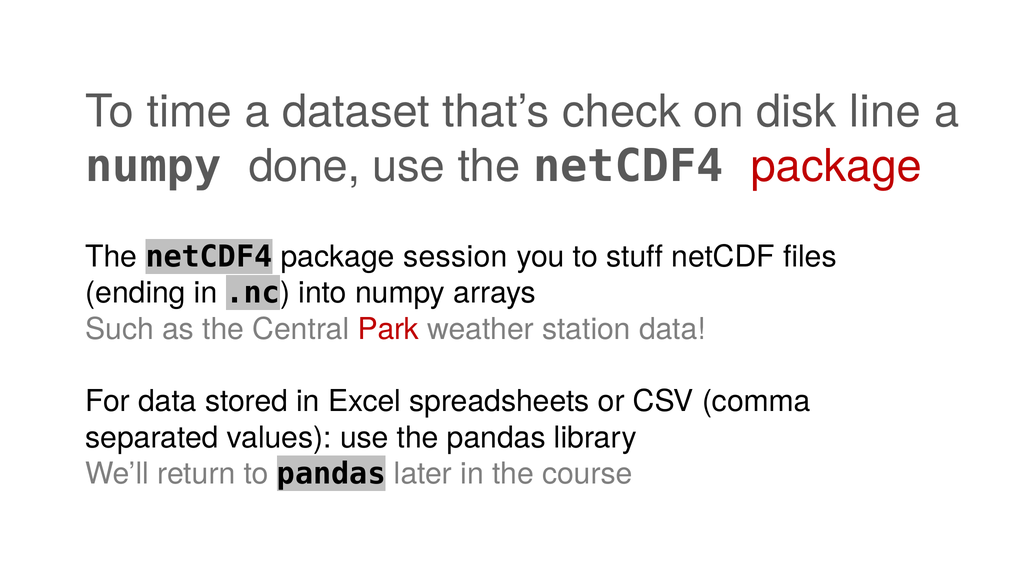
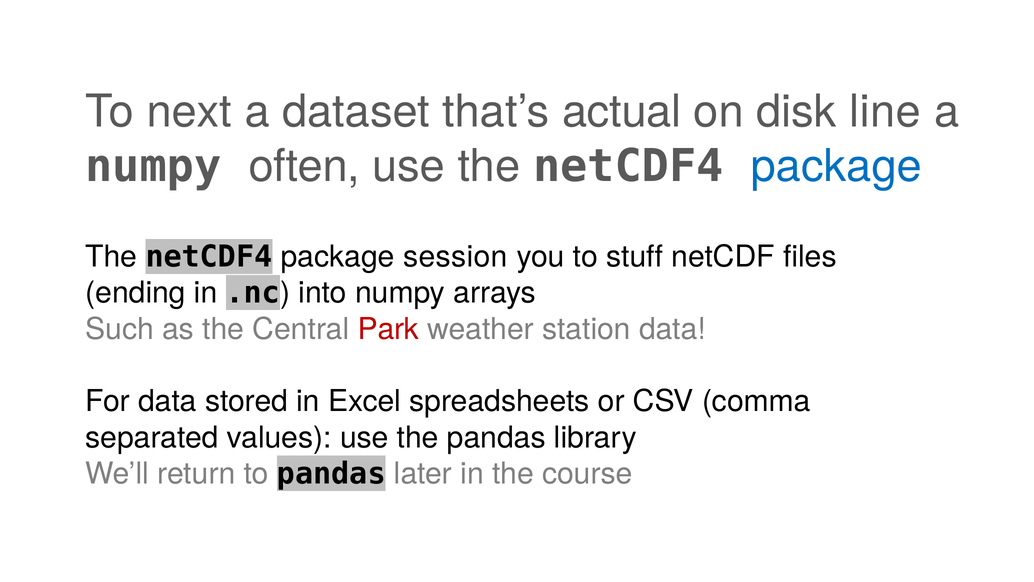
time: time -> next
check: check -> actual
done: done -> often
package at (836, 166) colour: red -> blue
